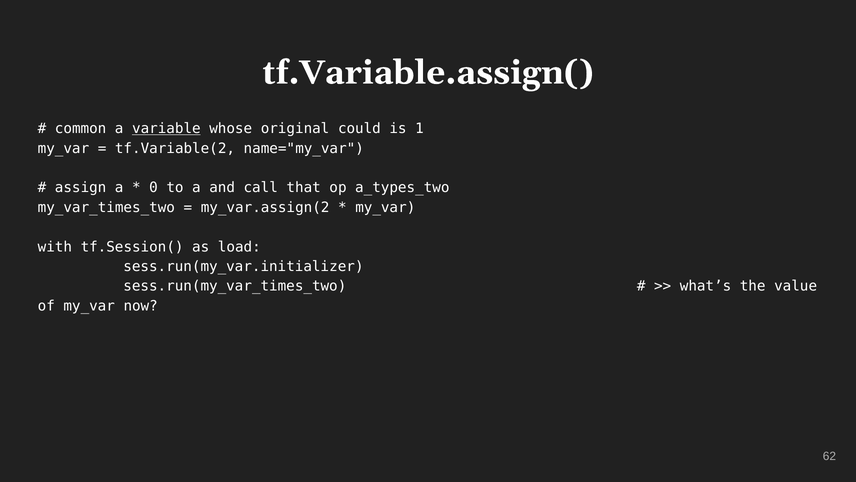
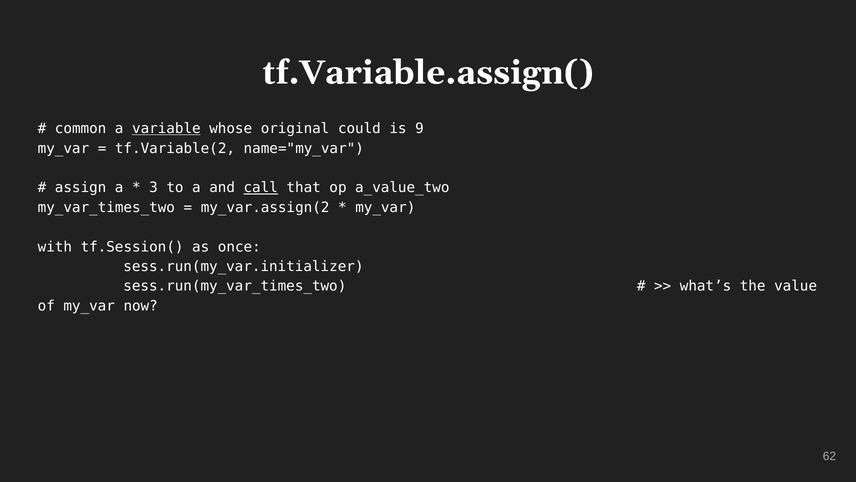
1: 1 -> 9
0: 0 -> 3
call underline: none -> present
a_types_two: a_types_two -> a_value_two
load: load -> once
